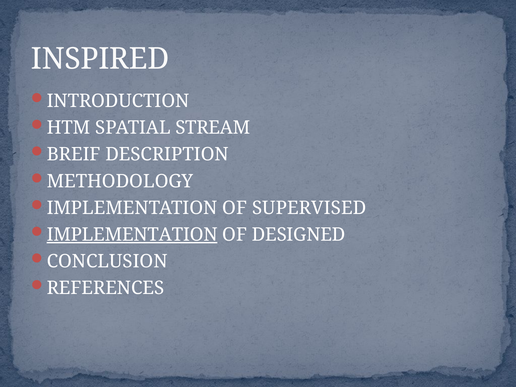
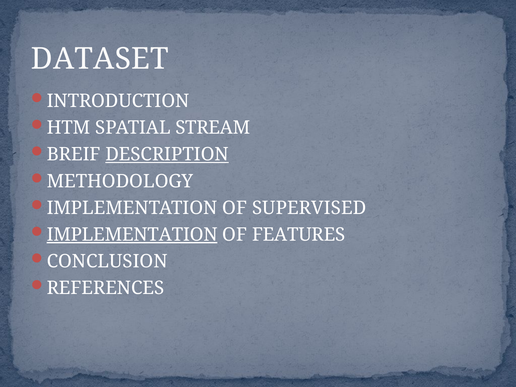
INSPIRED: INSPIRED -> DATASET
DESCRIPTION underline: none -> present
DESIGNED: DESIGNED -> FEATURES
